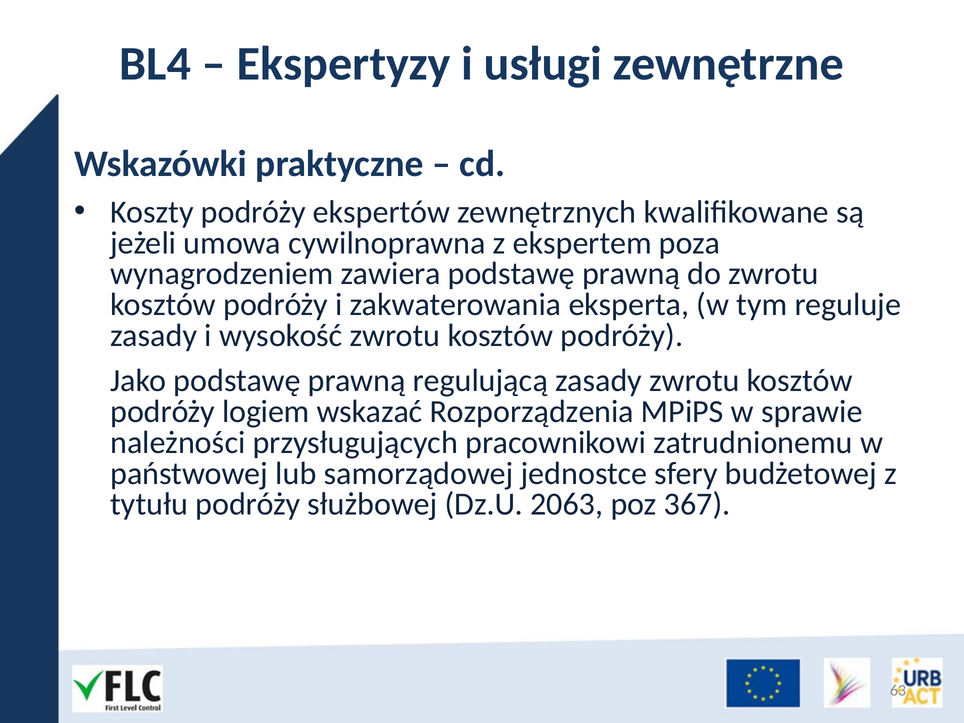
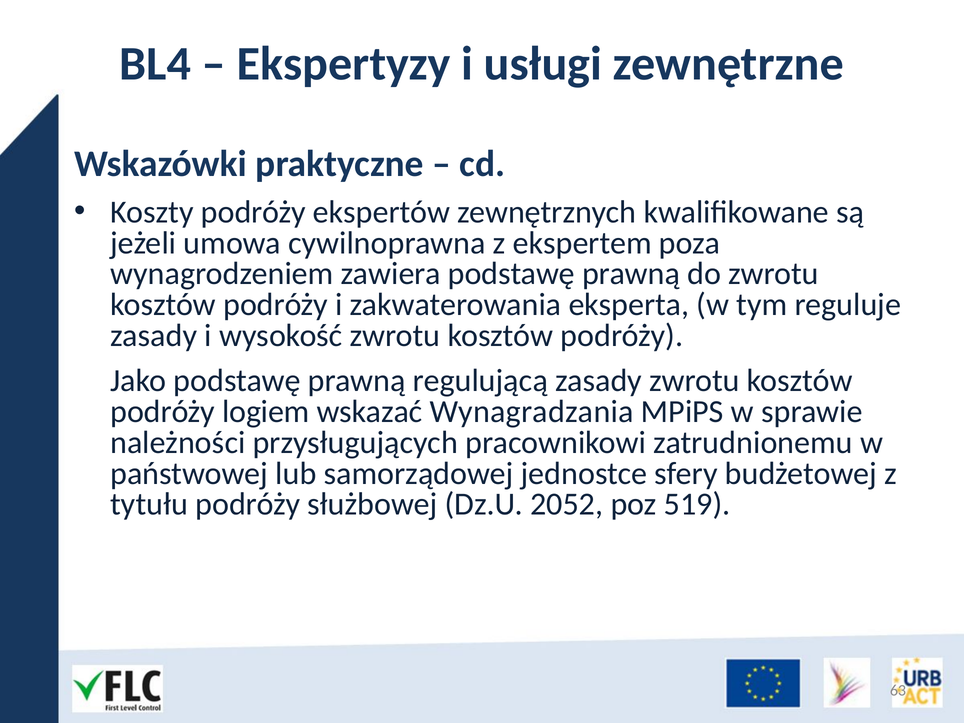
Rozporządzenia: Rozporządzenia -> Wynagradzania
2063: 2063 -> 2052
367: 367 -> 519
